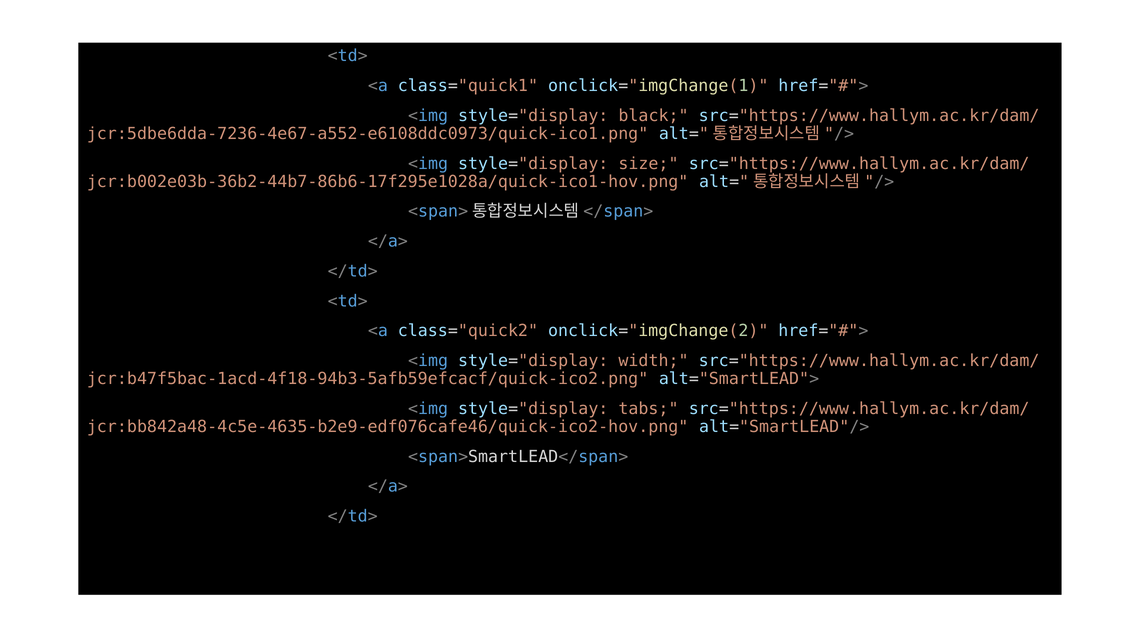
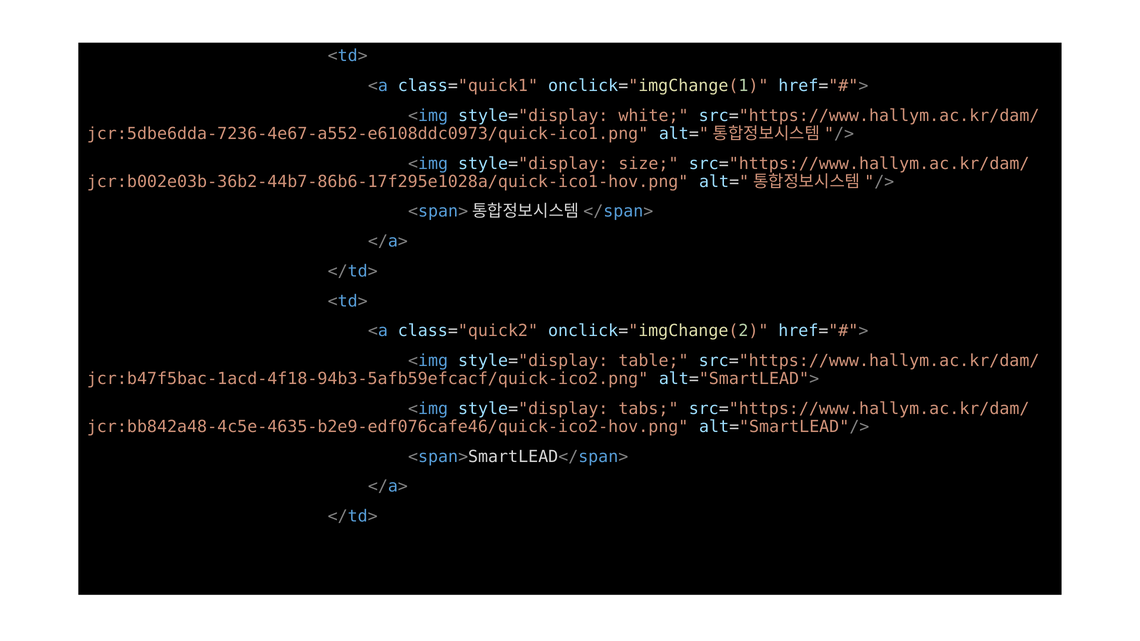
black: black -> white
width: width -> table
